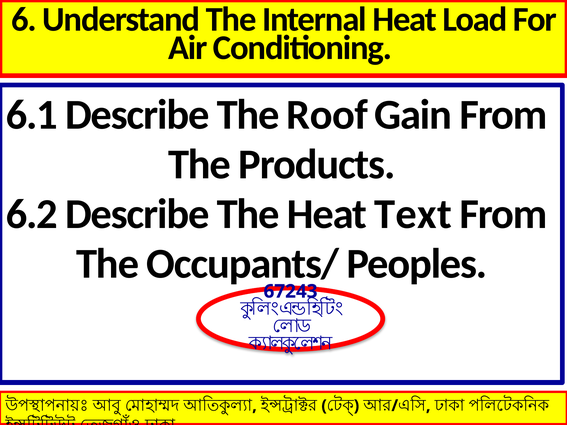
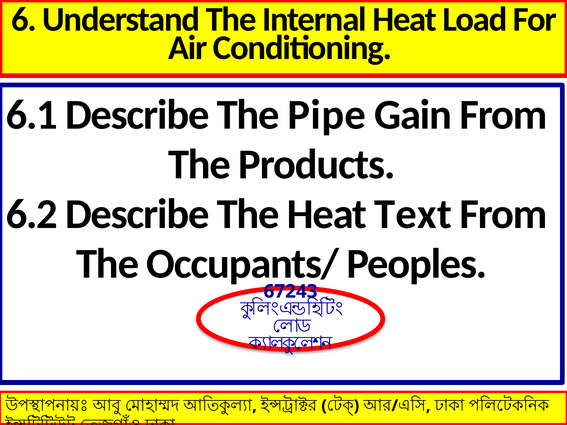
Roof: Roof -> Pipe
